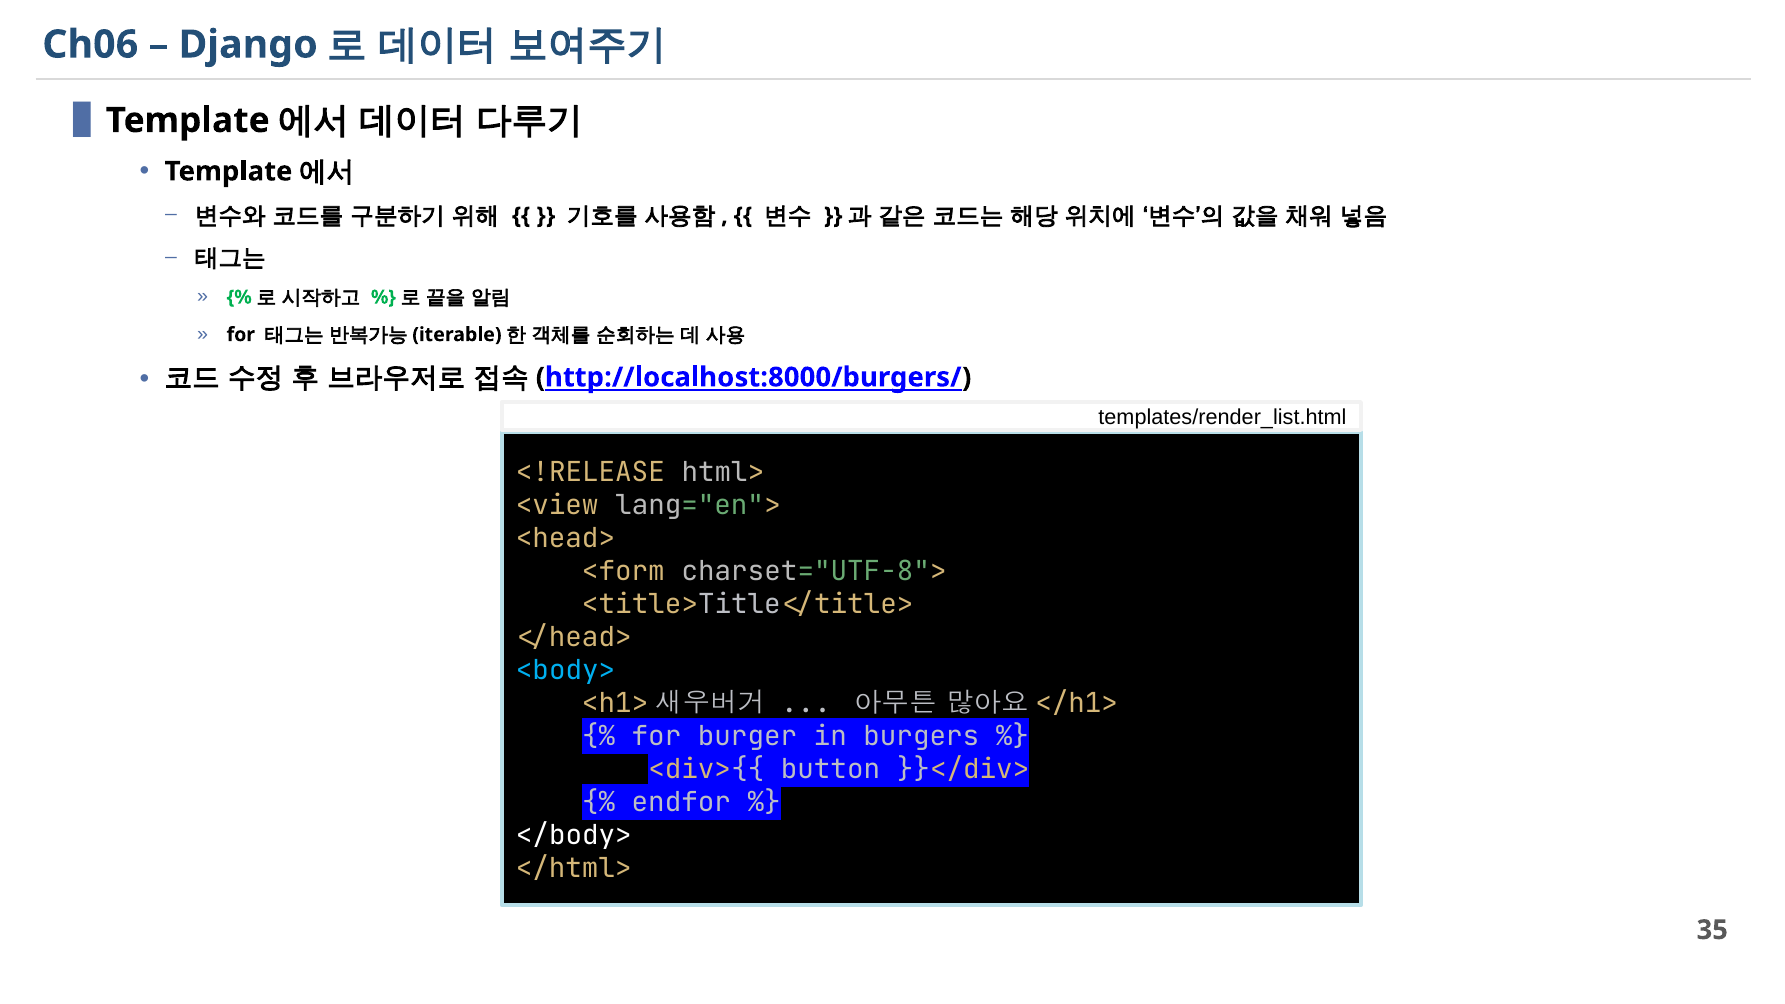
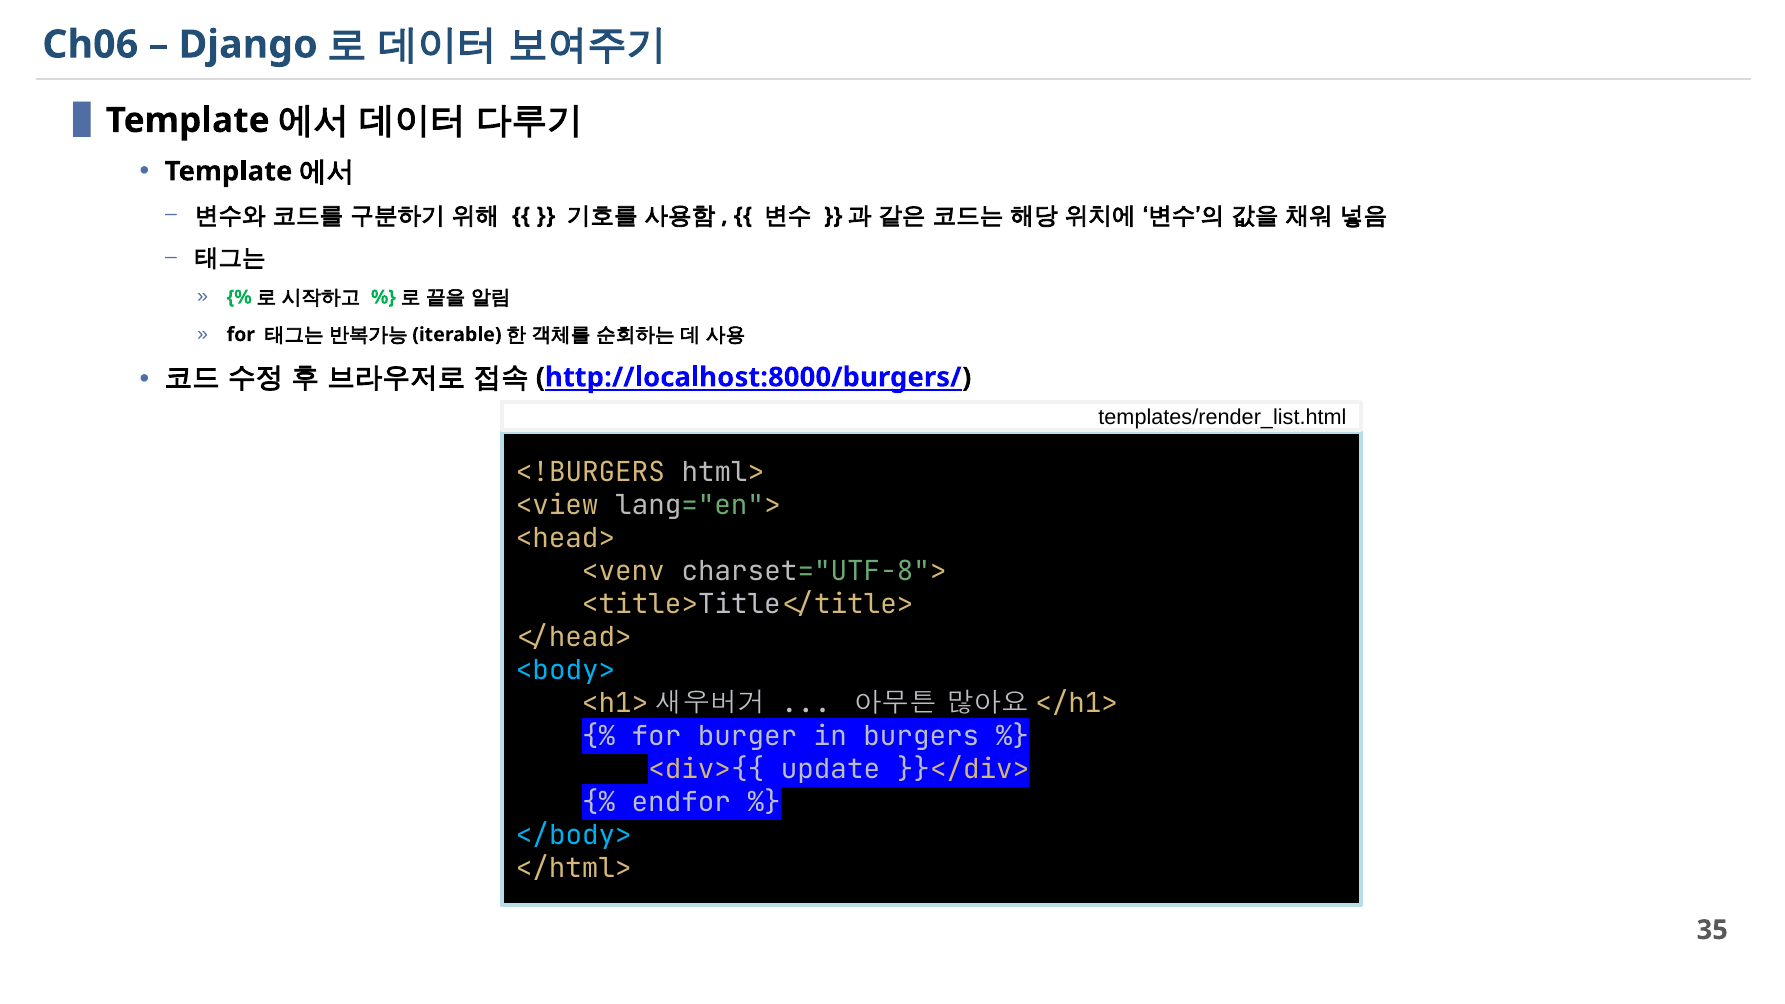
<!RELEASE: <!RELEASE -> <!BURGERS
<form: <form -> <venv
button: button -> update
</body> colour: white -> light blue
